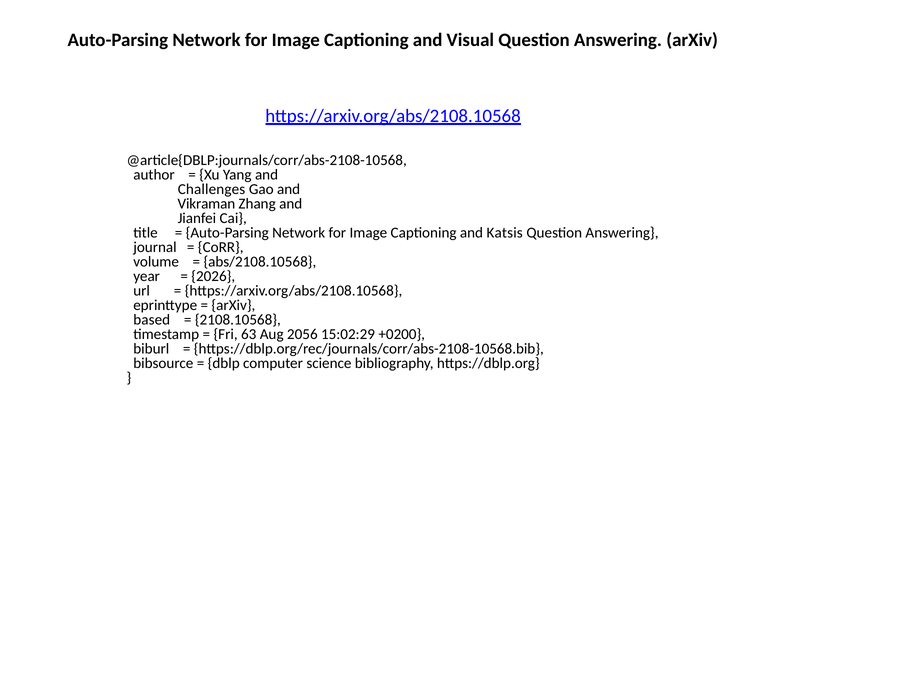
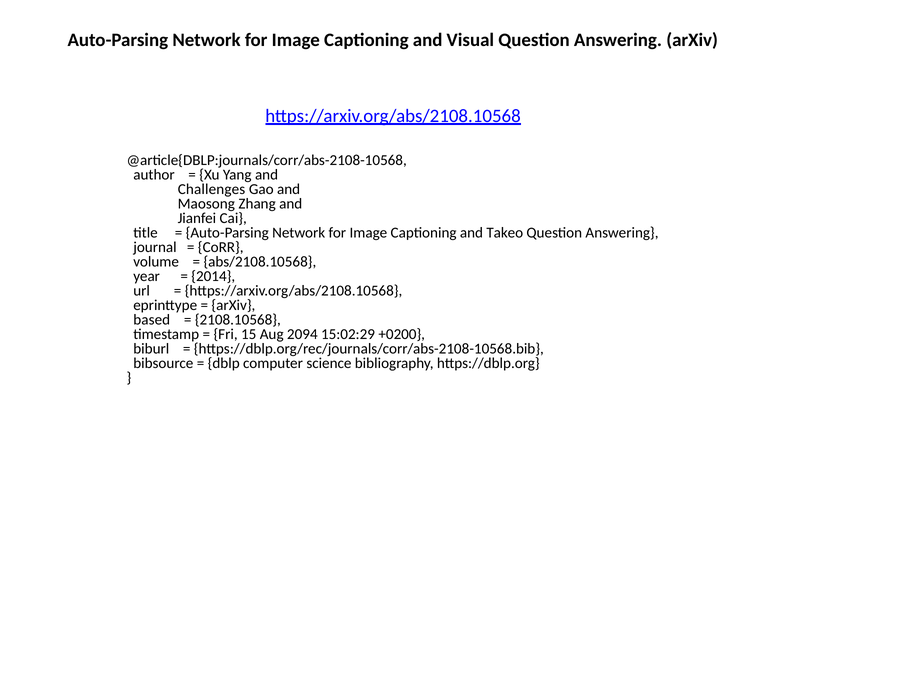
Vikraman: Vikraman -> Maosong
Katsis: Katsis -> Takeo
2026: 2026 -> 2014
63: 63 -> 15
2056: 2056 -> 2094
